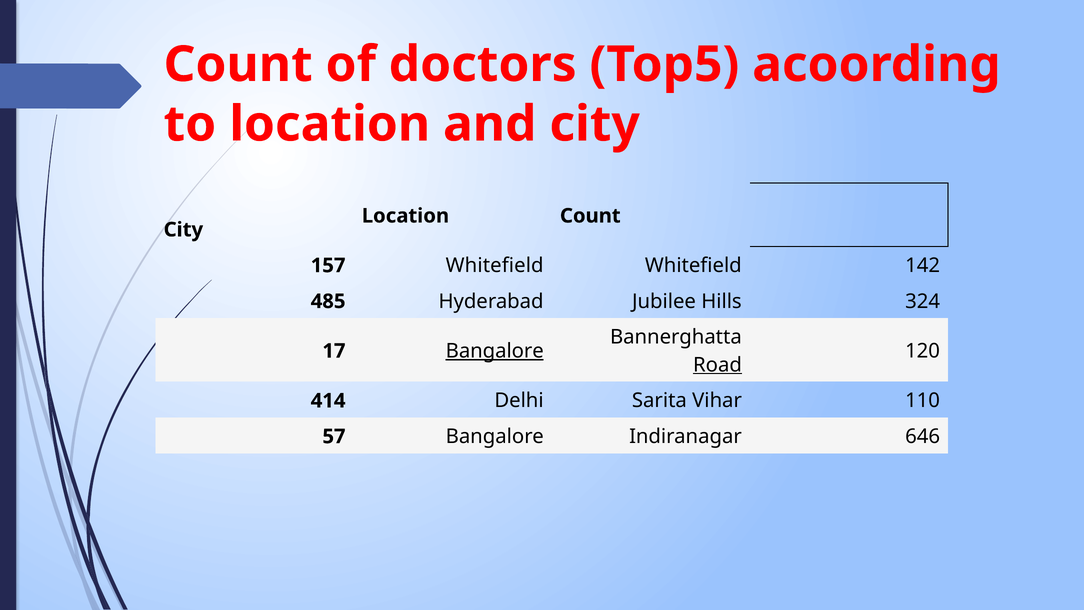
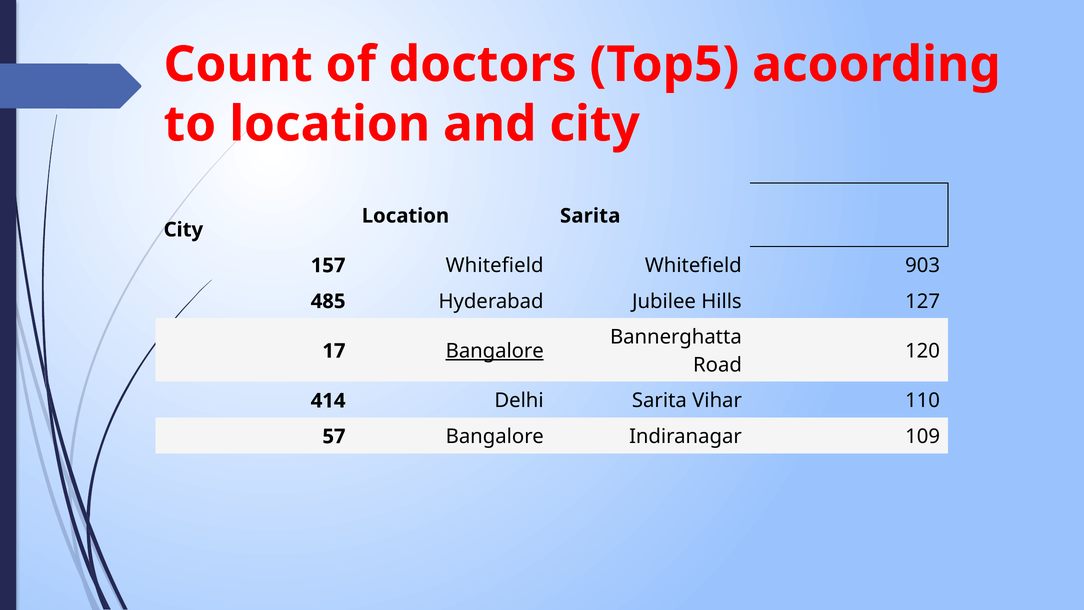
Location Count: Count -> Sarita
142: 142 -> 903
324: 324 -> 127
Road underline: present -> none
646: 646 -> 109
